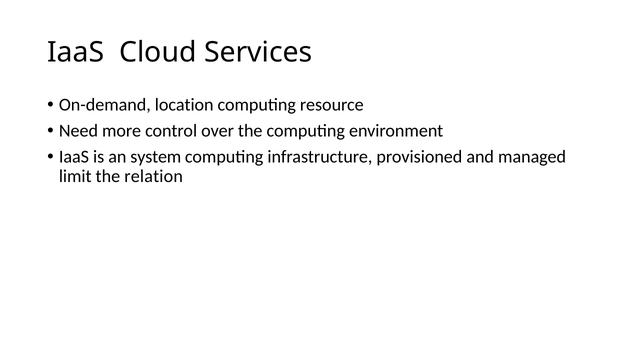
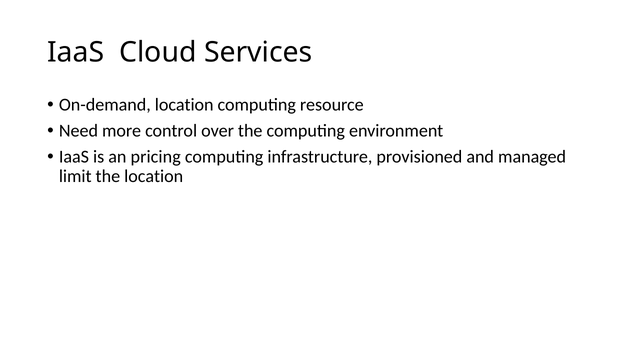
system: system -> pricing
the relation: relation -> location
